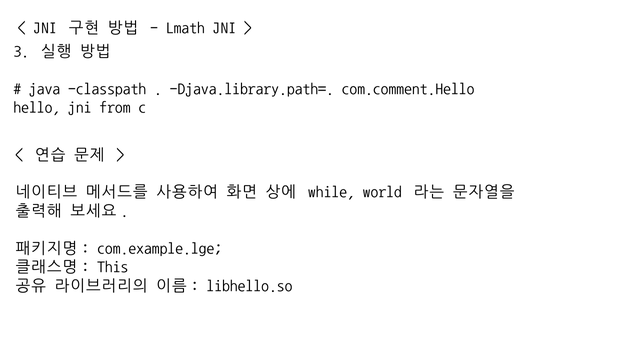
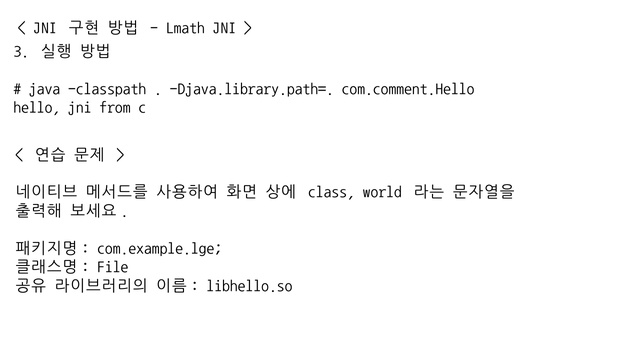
while: while -> class
This: This -> File
